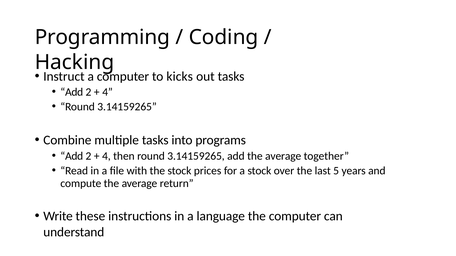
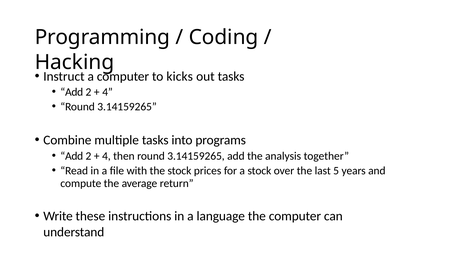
add the average: average -> analysis
